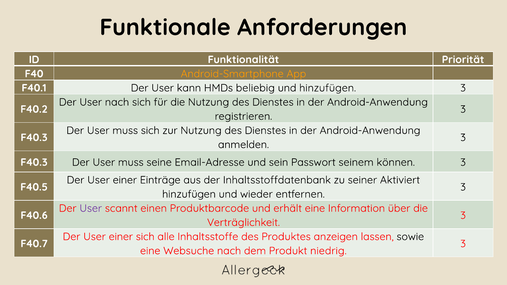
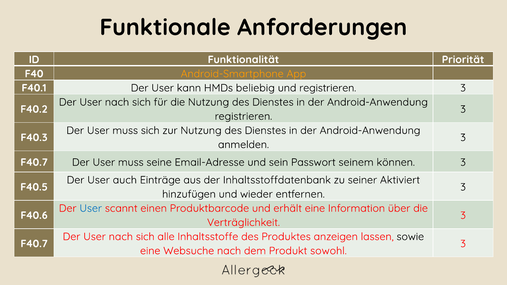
und hinzufügen: hinzufügen -> registrieren
F40.3 at (34, 162): F40.3 -> F40.7
einer at (125, 180): einer -> auch
User at (91, 208) colour: purple -> blue
einer at (121, 237): einer -> nach
niedrig: niedrig -> sowohl
